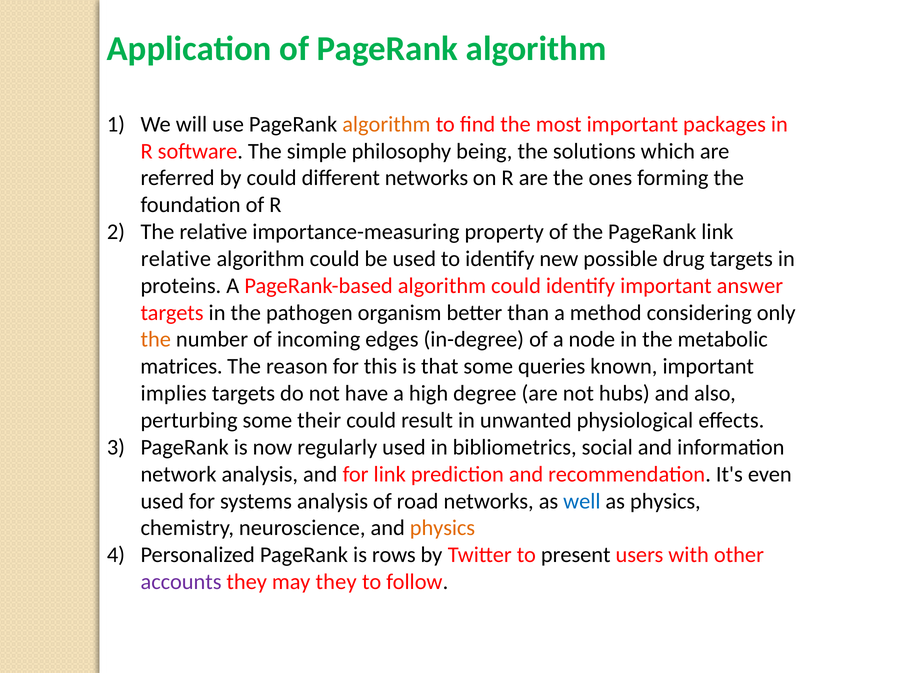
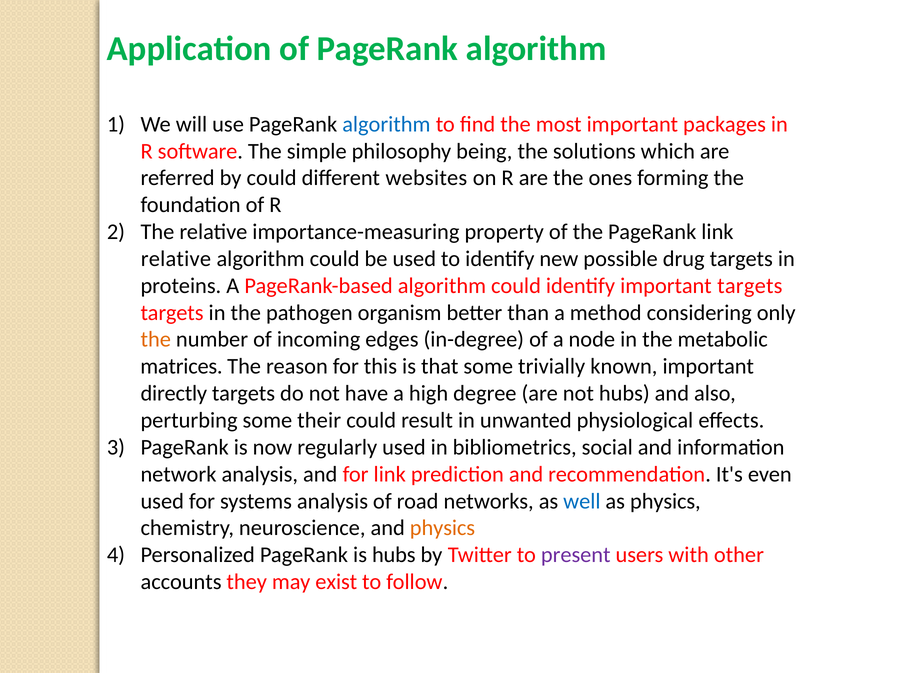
algorithm at (386, 124) colour: orange -> blue
different networks: networks -> websites
important answer: answer -> targets
queries: queries -> trivially
implies: implies -> directly
is rows: rows -> hubs
present colour: black -> purple
accounts colour: purple -> black
may they: they -> exist
